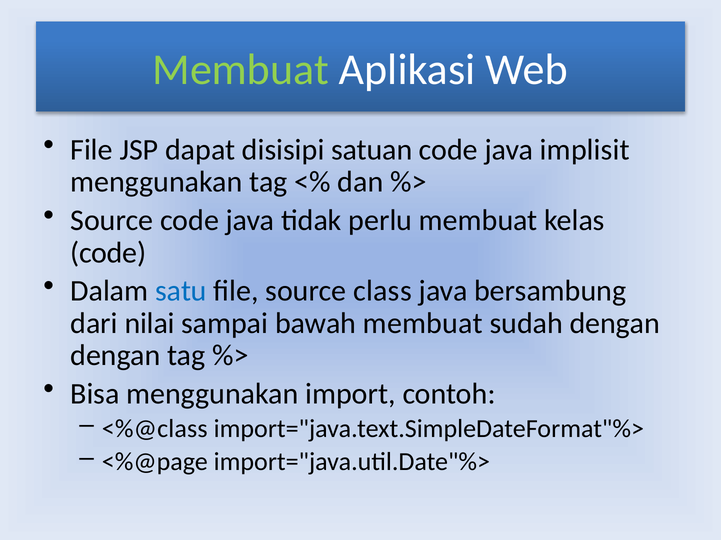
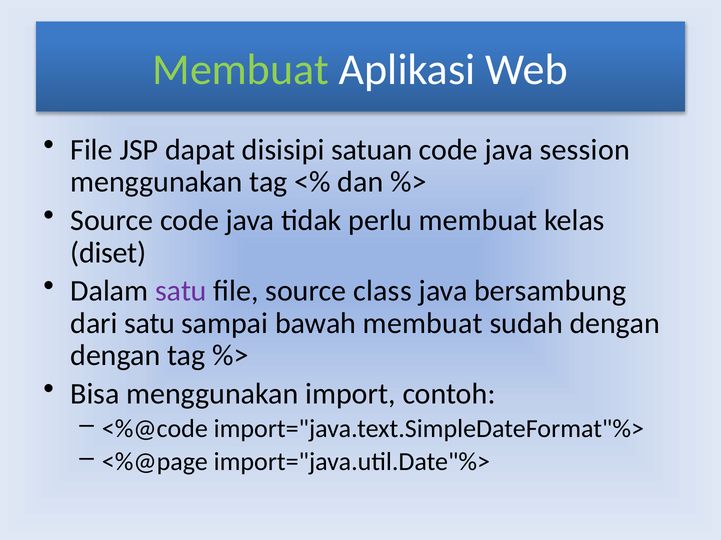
implisit: implisit -> session
code at (108, 253): code -> diset
satu at (181, 291) colour: blue -> purple
dari nilai: nilai -> satu
<%@class: <%@class -> <%@code
